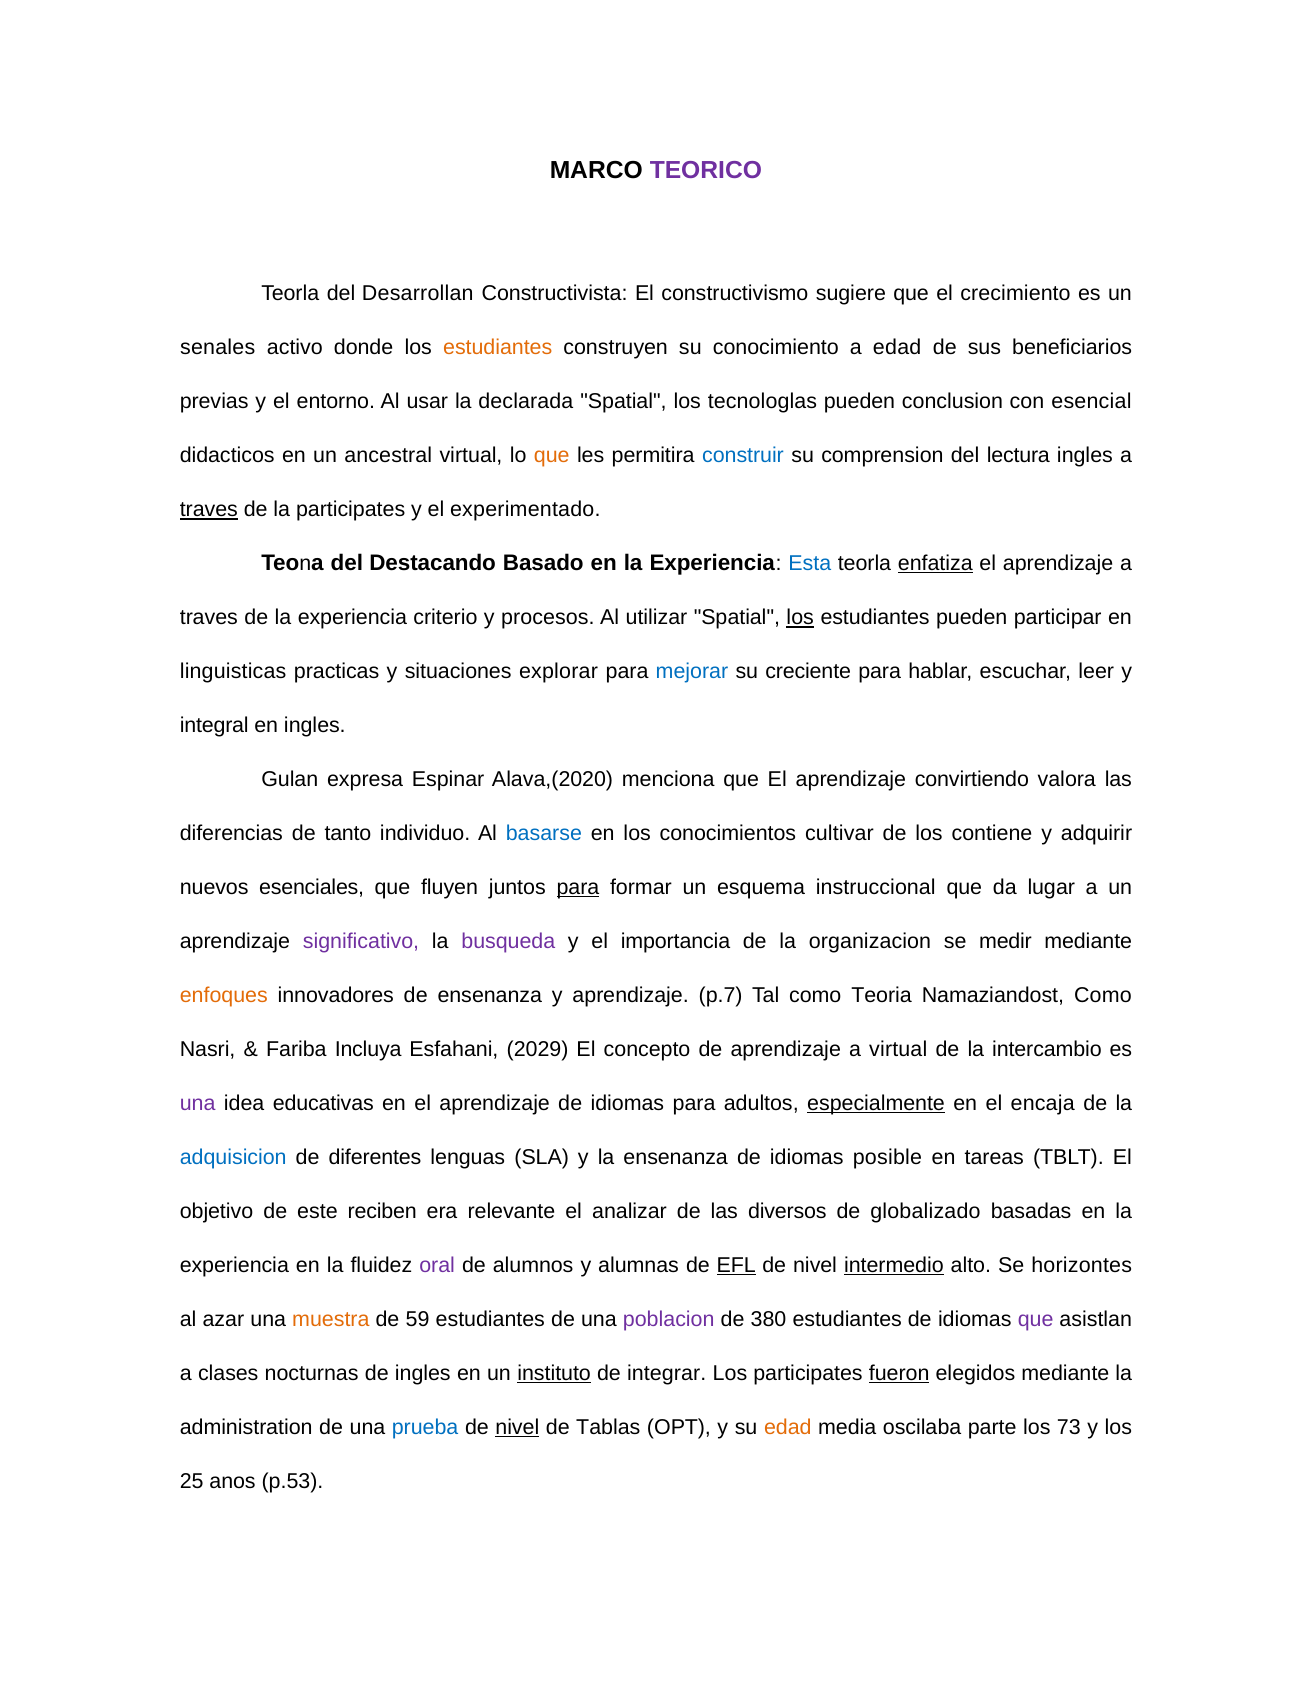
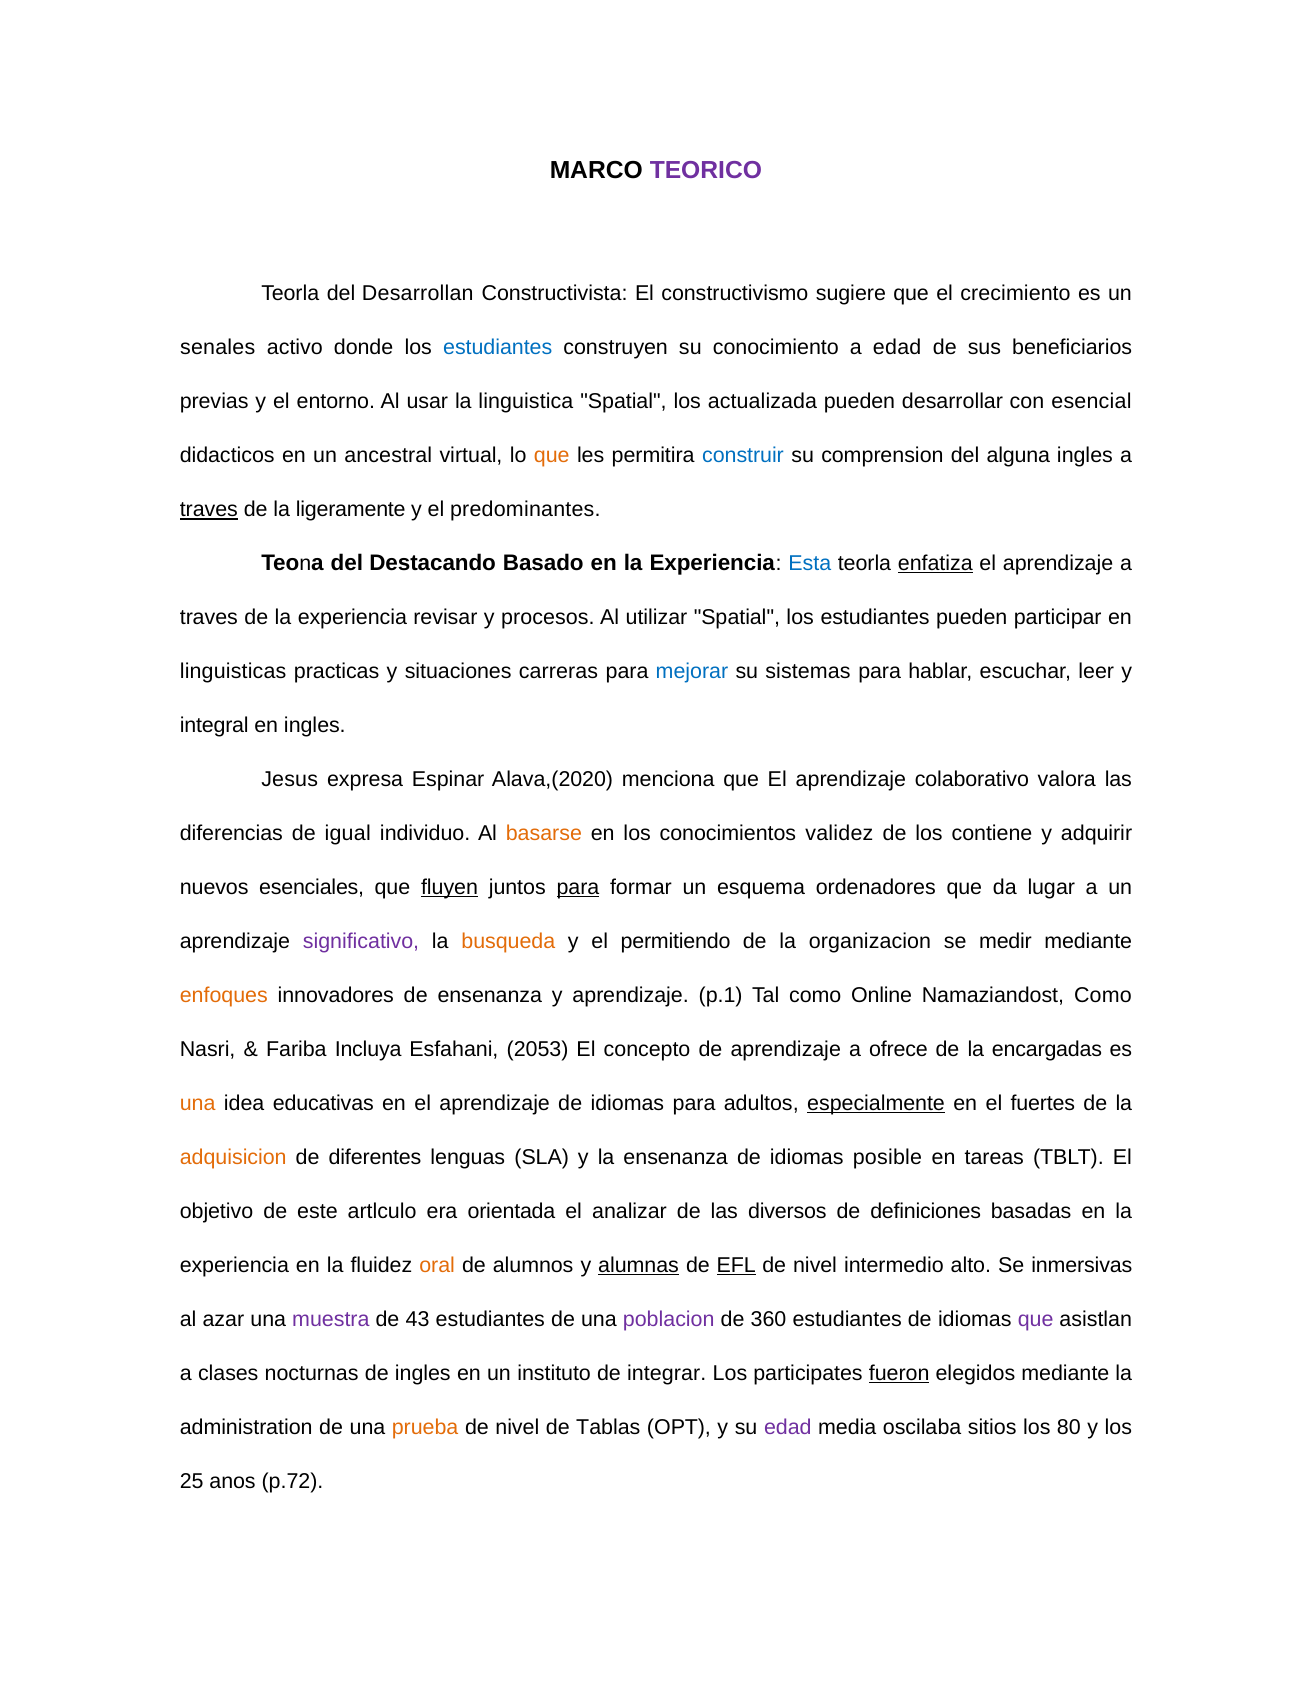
estudiantes at (498, 348) colour: orange -> blue
declarada: declarada -> linguistica
tecnologlas: tecnologlas -> actualizada
conclusion: conclusion -> desarrollar
lectura: lectura -> alguna
la participates: participates -> ligeramente
experimentado: experimentado -> predominantes
criterio: criterio -> revisar
los at (800, 618) underline: present -> none
explorar: explorar -> carreras
creciente: creciente -> sistemas
Gulan: Gulan -> Jesus
convirtiendo: convirtiendo -> colaborativo
tanto: tanto -> igual
basarse colour: blue -> orange
cultivar: cultivar -> validez
fluyen underline: none -> present
instruccional: instruccional -> ordenadores
busqueda colour: purple -> orange
importancia: importancia -> permitiendo
p.7: p.7 -> p.1
Teoria: Teoria -> Online
2029: 2029 -> 2053
a virtual: virtual -> ofrece
intercambio: intercambio -> encargadas
una at (198, 1104) colour: purple -> orange
encaja: encaja -> fuertes
adquisicion colour: blue -> orange
reciben: reciben -> artlculo
relevante: relevante -> orientada
globalizado: globalizado -> definiciones
oral colour: purple -> orange
alumnas underline: none -> present
intermedio underline: present -> none
horizontes: horizontes -> inmersivas
muestra colour: orange -> purple
59: 59 -> 43
380: 380 -> 360
instituto underline: present -> none
prueba colour: blue -> orange
nivel at (517, 1428) underline: present -> none
edad at (788, 1428) colour: orange -> purple
parte: parte -> sitios
73: 73 -> 80
p.53: p.53 -> p.72
